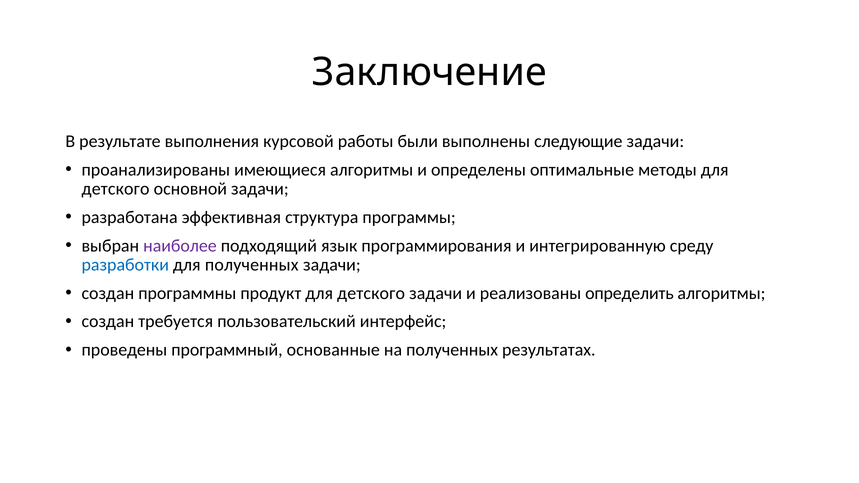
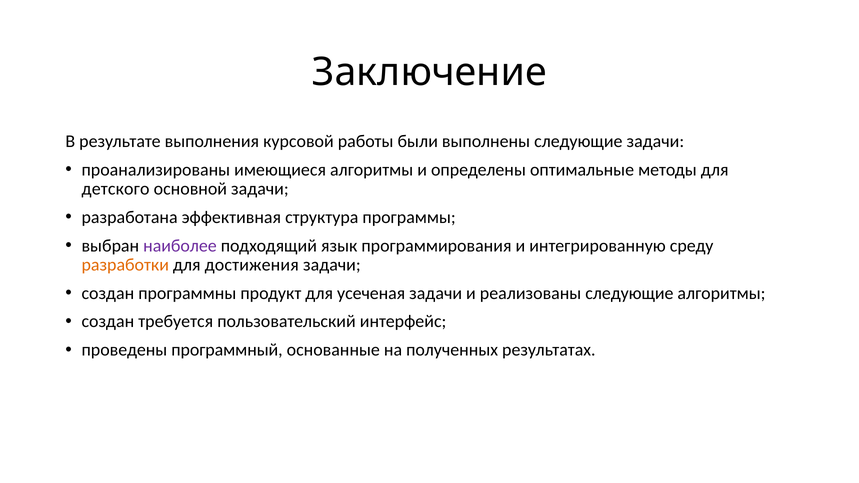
разработки colour: blue -> orange
для полученных: полученных -> достижения
продукт для детского: детского -> усеченая
реализованы определить: определить -> следующие
